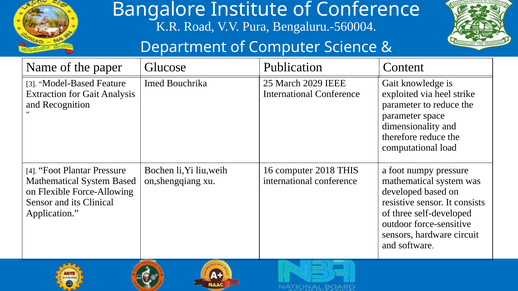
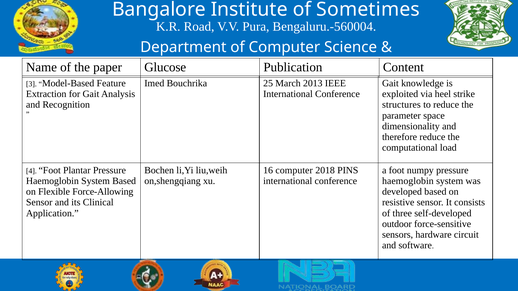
of Conference: Conference -> Sometimes
2029: 2029 -> 2013
parameter at (401, 105): parameter -> structures
THIS: THIS -> PINS
Mathematical at (52, 181): Mathematical -> Haemoglobin
mathematical at (408, 181): mathematical -> haemoglobin
